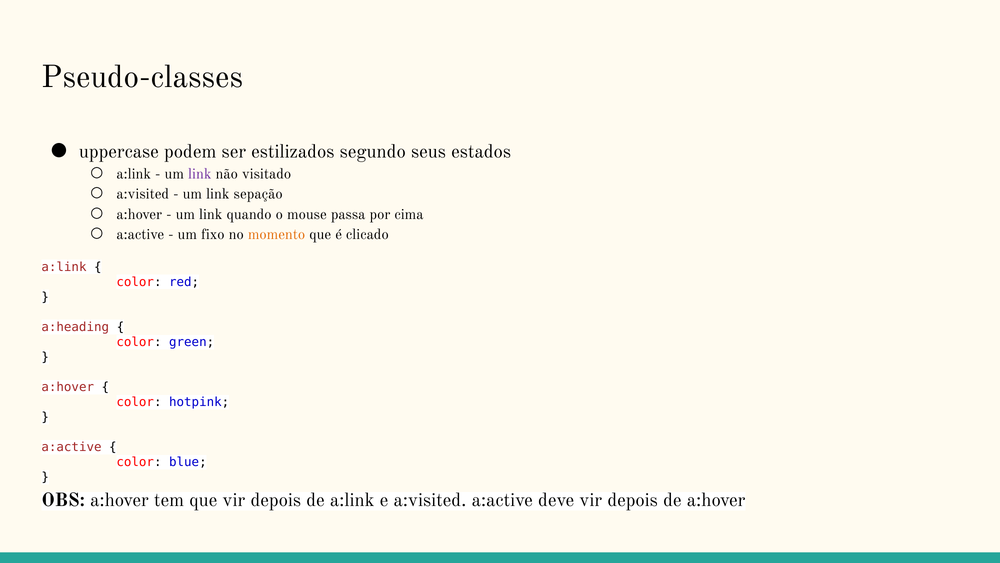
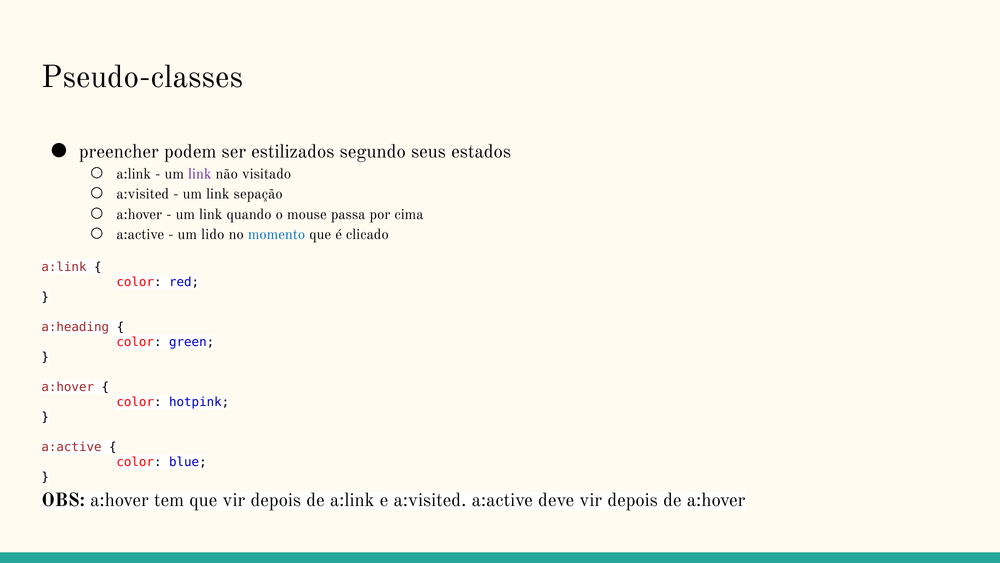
uppercase: uppercase -> preencher
fixo: fixo -> lido
momento colour: orange -> blue
